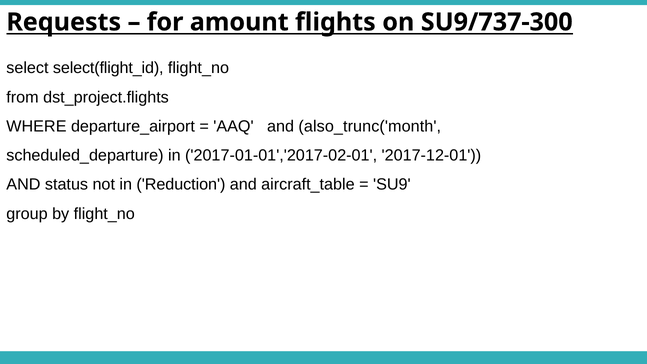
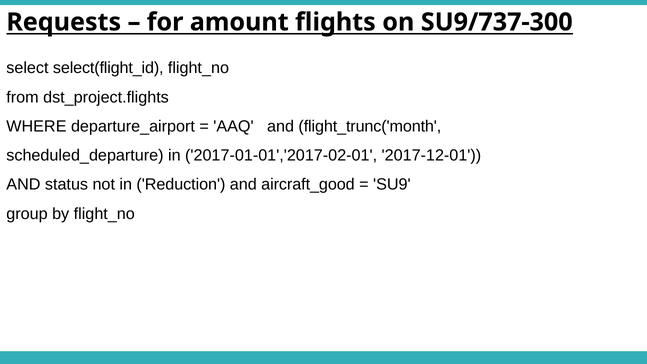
also_trunc('month: also_trunc('month -> flight_trunc('month
aircraft_table: aircraft_table -> aircraft_good
